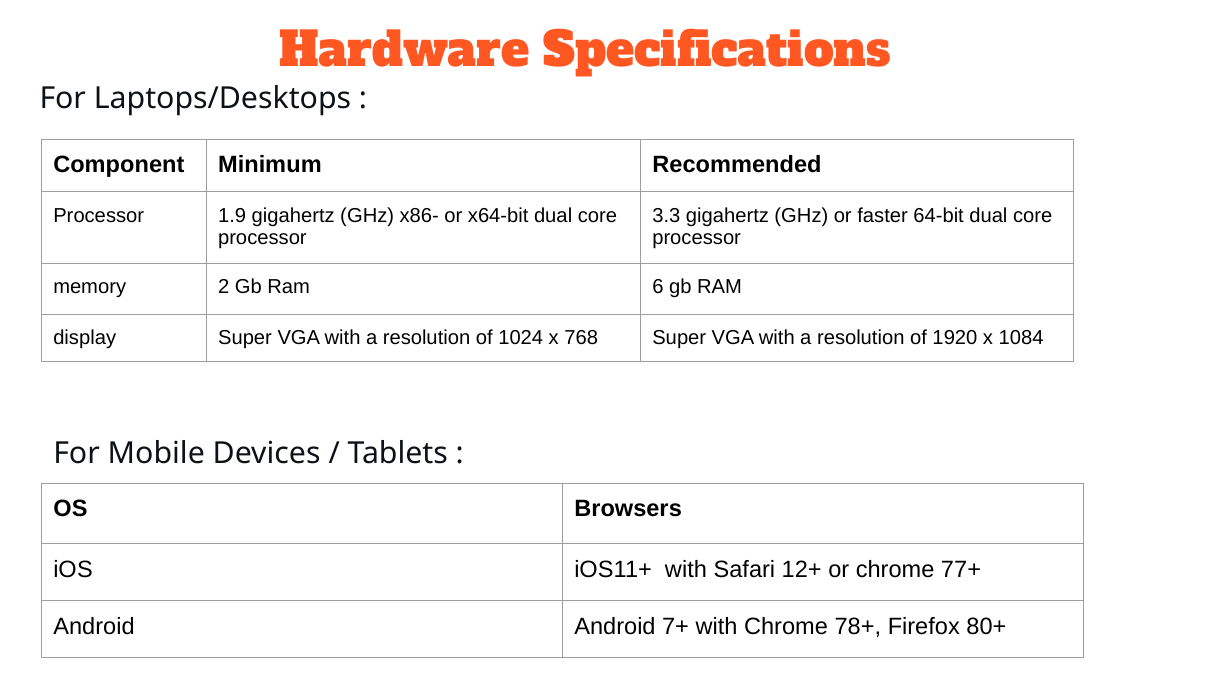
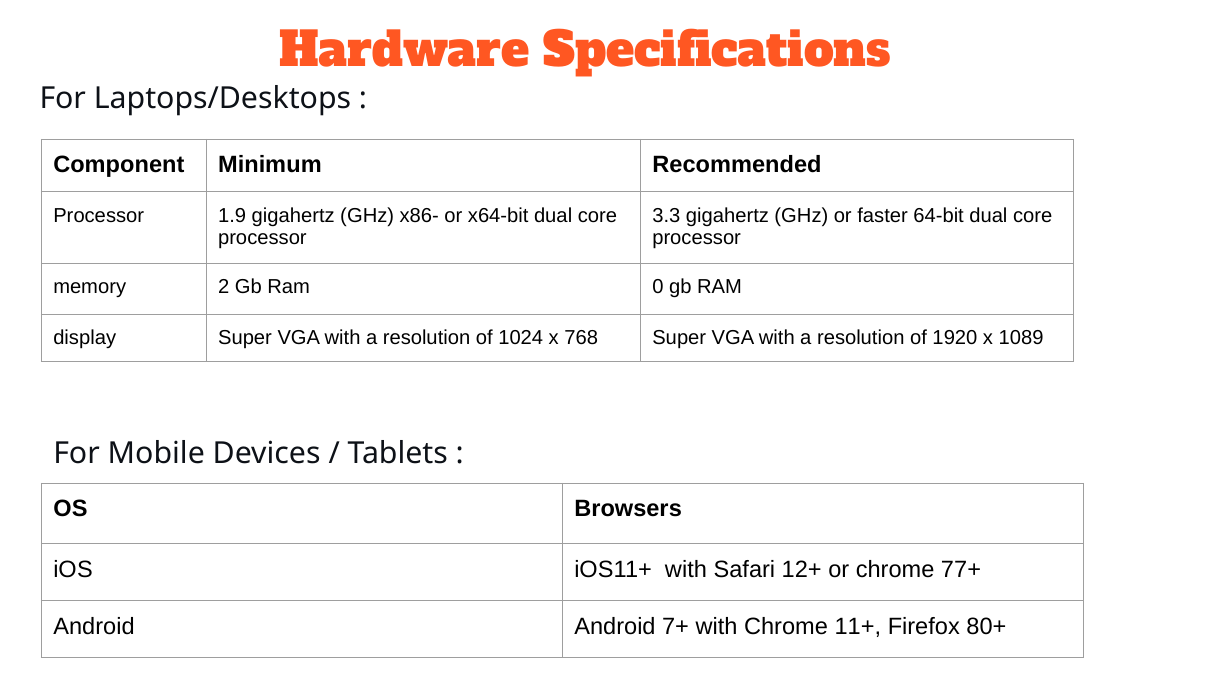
6: 6 -> 0
1084: 1084 -> 1089
78+: 78+ -> 11+
